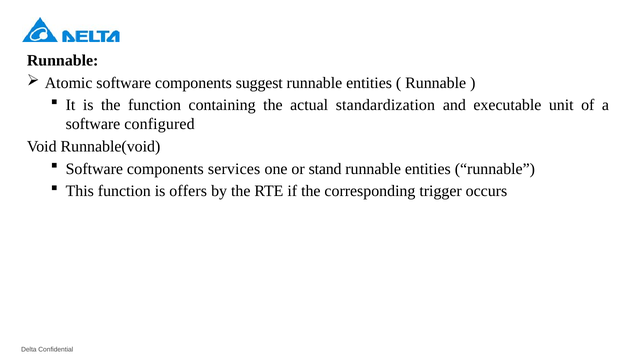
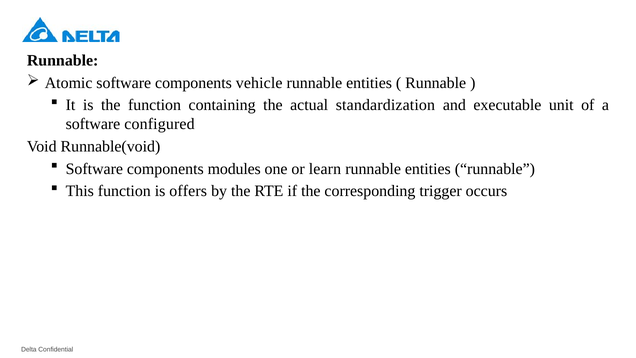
suggest: suggest -> vehicle
services: services -> modules
stand: stand -> learn
